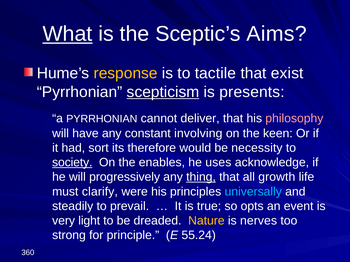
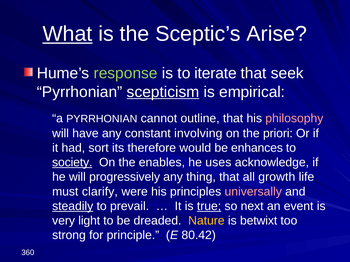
Aims: Aims -> Arise
response colour: yellow -> light green
tactile: tactile -> iterate
exist: exist -> seek
presents: presents -> empirical
deliver: deliver -> outline
keen: keen -> priori
necessity: necessity -> enhances
thing underline: present -> none
universally colour: light blue -> pink
steadily underline: none -> present
true underline: none -> present
opts: opts -> next
nerves: nerves -> betwixt
55.24: 55.24 -> 80.42
